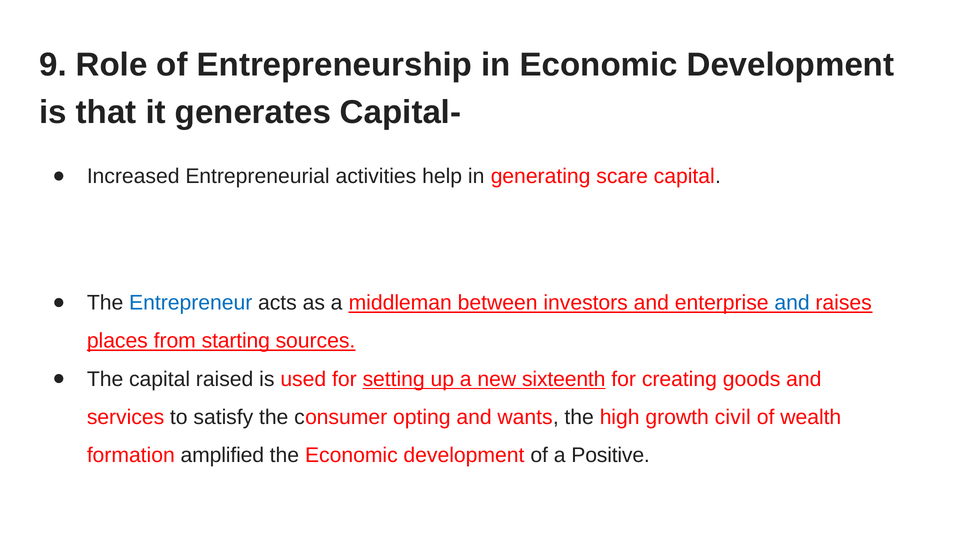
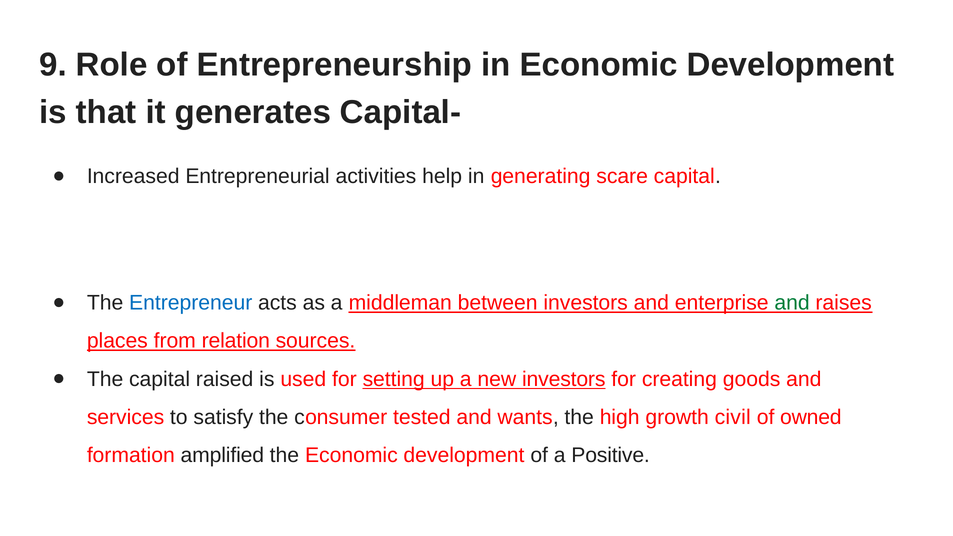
and at (792, 303) colour: blue -> green
starting: starting -> relation
new sixteenth: sixteenth -> investors
opting: opting -> tested
wealth: wealth -> owned
